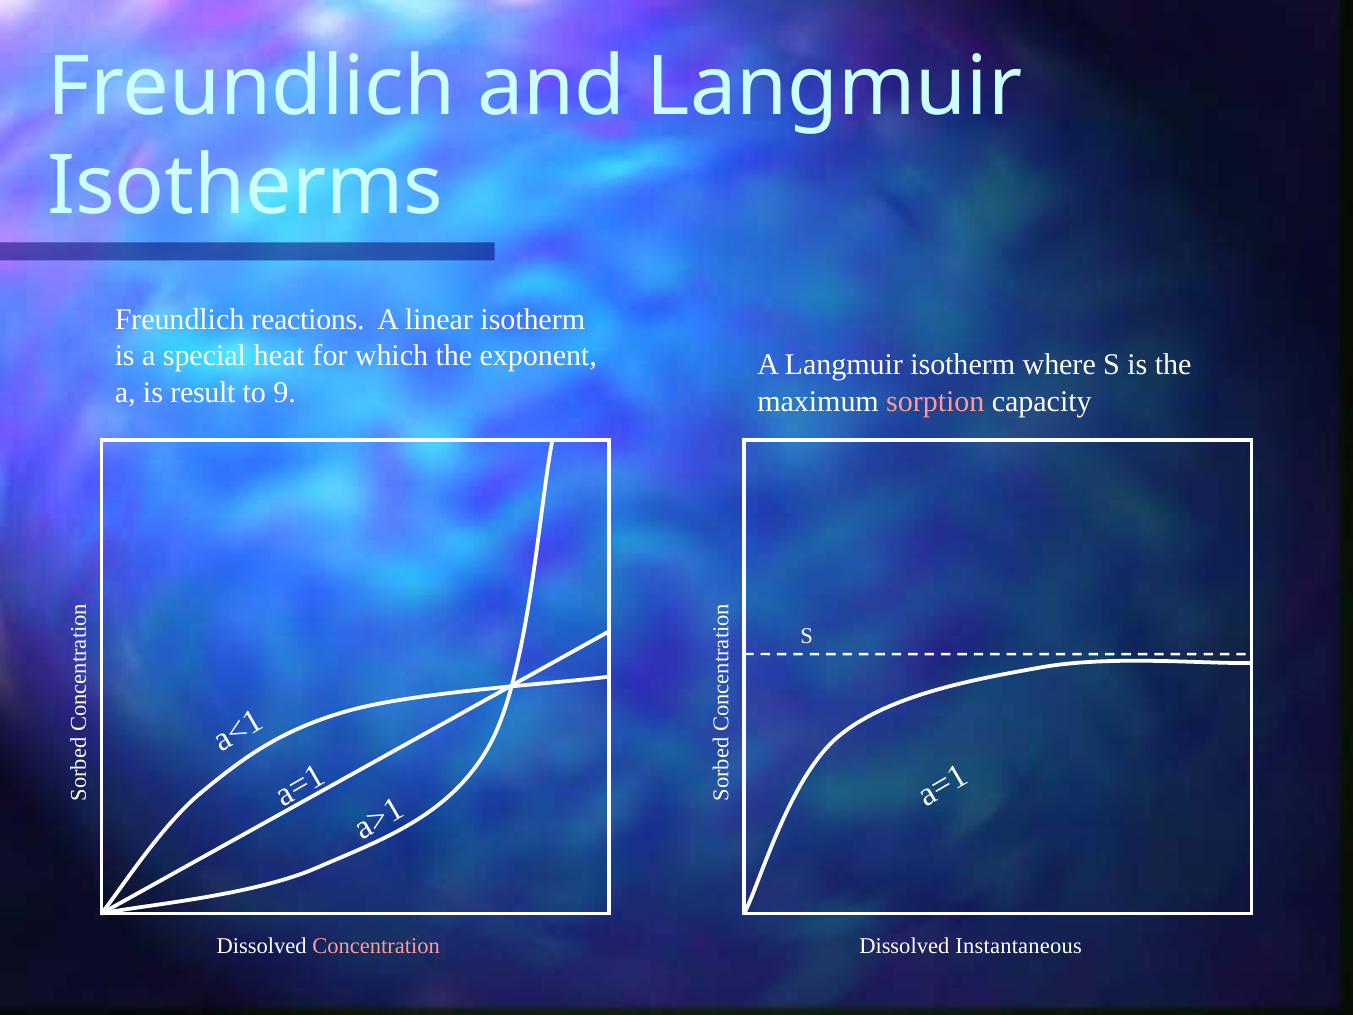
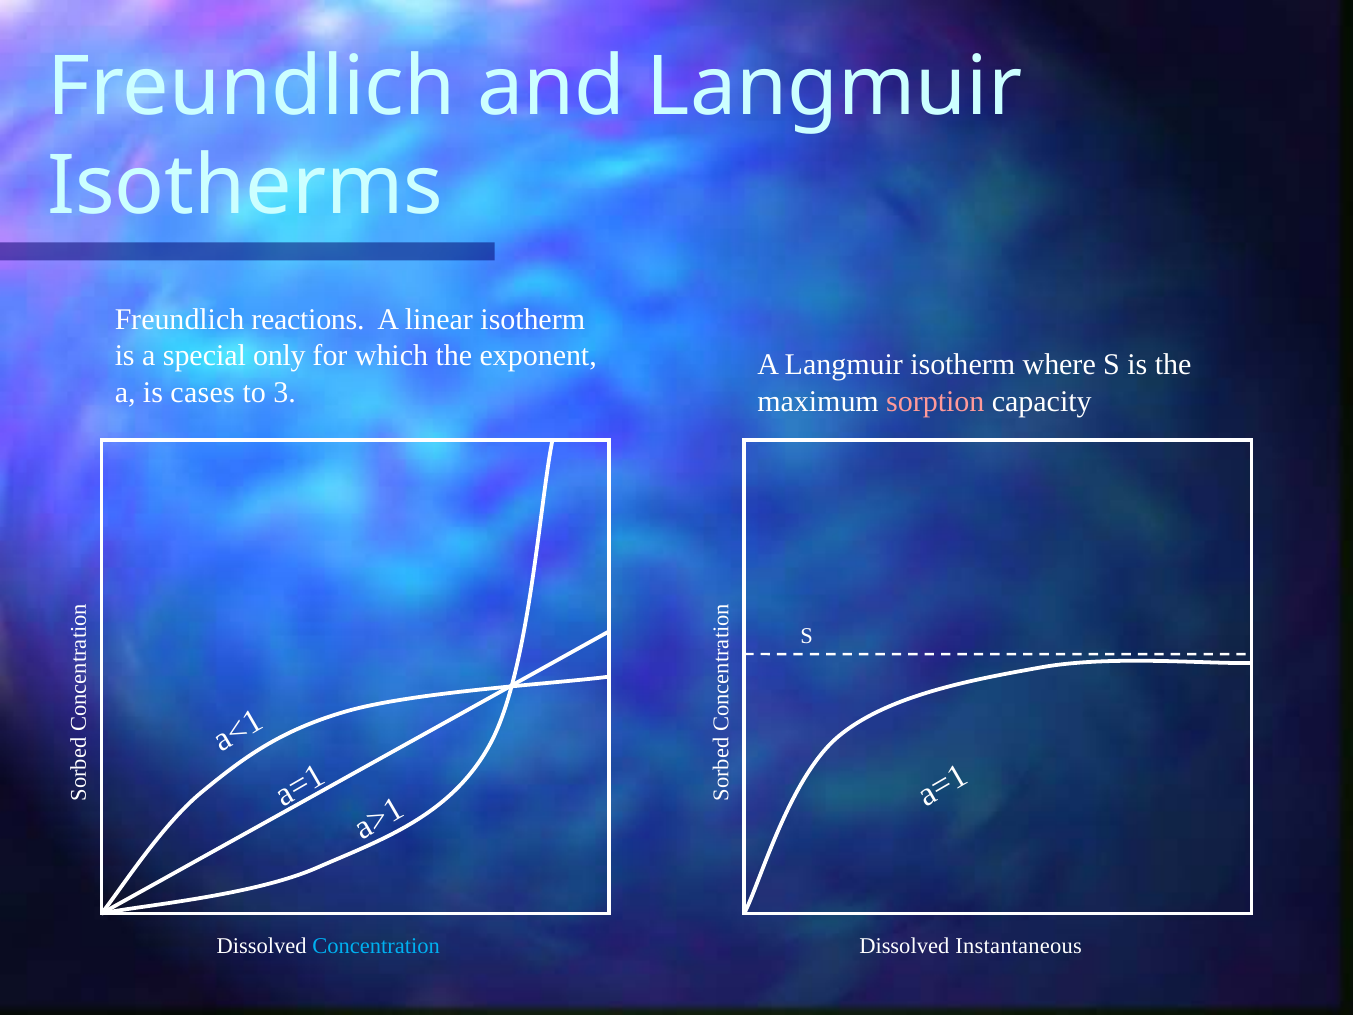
heat: heat -> only
result: result -> cases
9: 9 -> 3
Concentration colour: pink -> light blue
